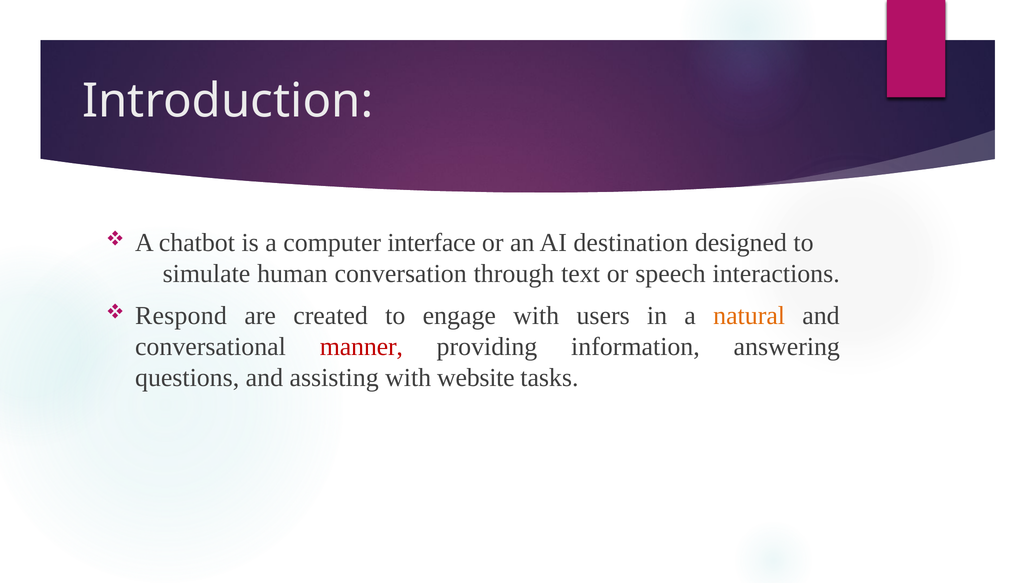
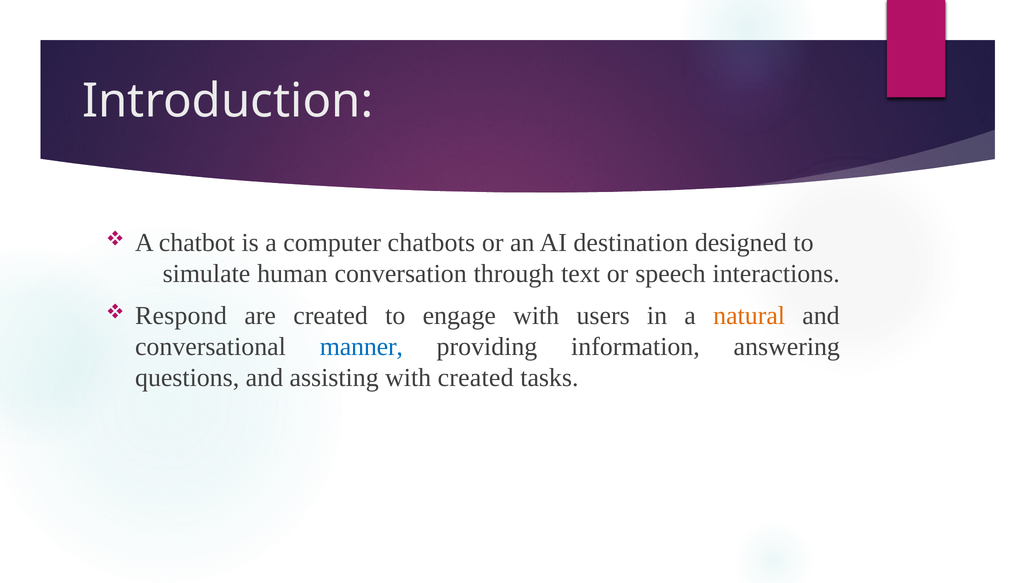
interface: interface -> chatbots
manner colour: red -> blue
with website: website -> created
